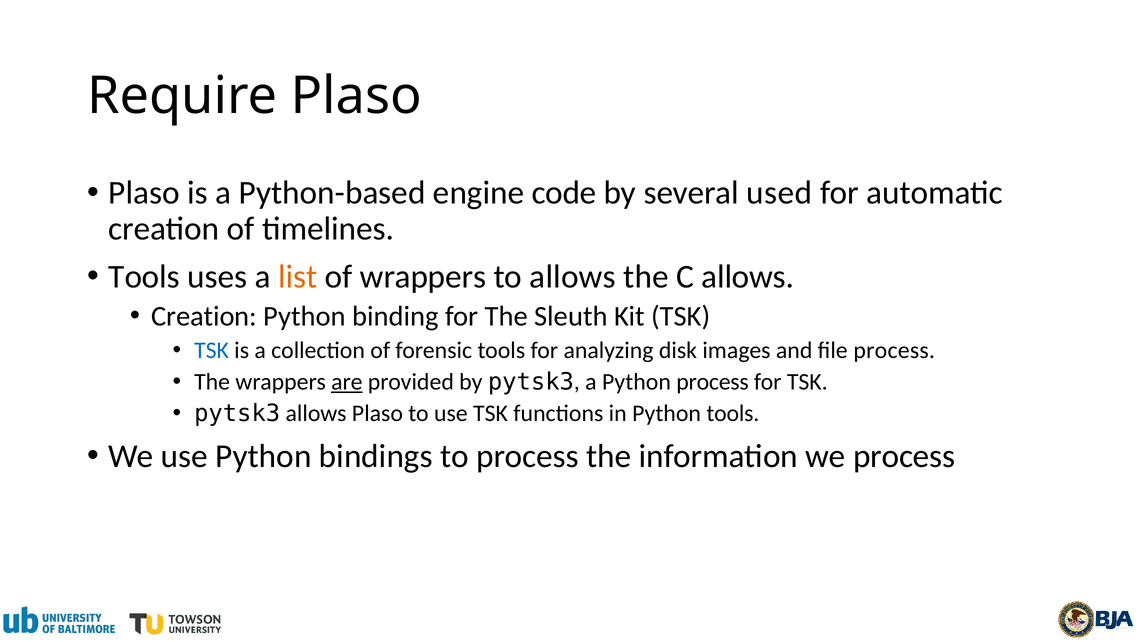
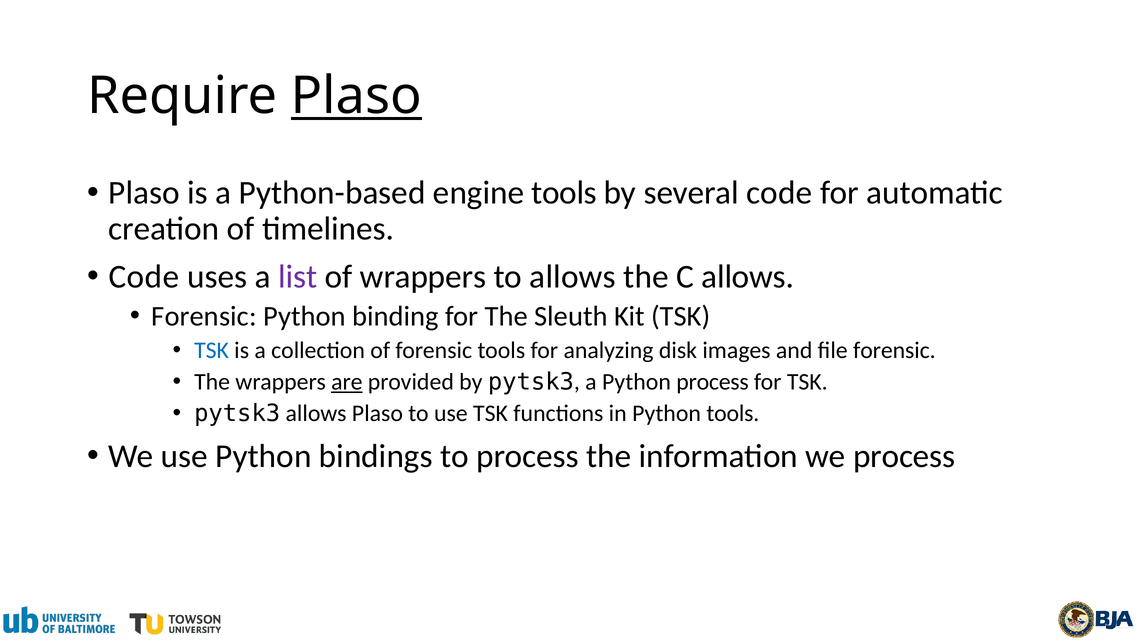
Plaso at (356, 96) underline: none -> present
engine code: code -> tools
several used: used -> code
Tools at (144, 277): Tools -> Code
list colour: orange -> purple
Creation at (204, 316): Creation -> Forensic
file process: process -> forensic
